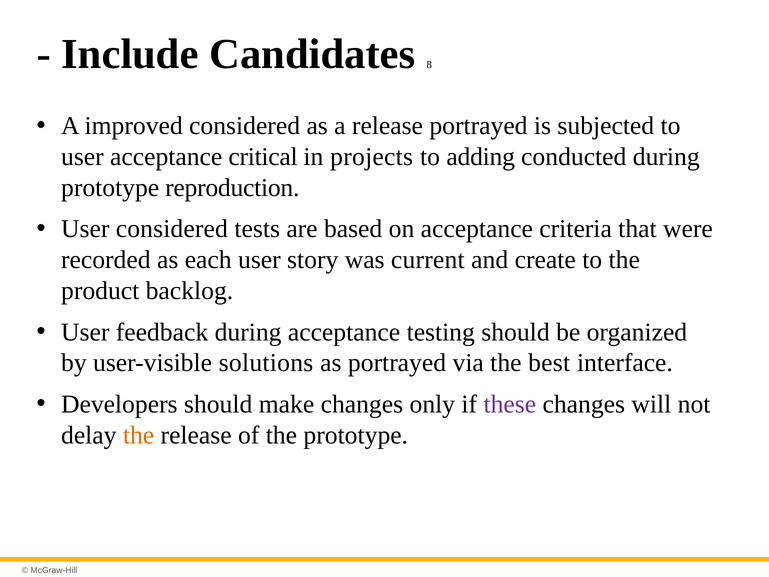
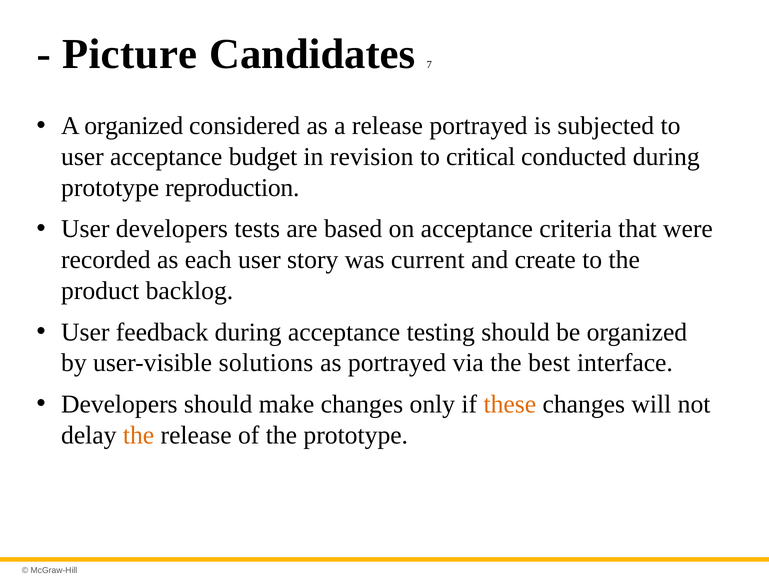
Include: Include -> Picture
8: 8 -> 7
A improved: improved -> organized
critical: critical -> budget
projects: projects -> revision
adding: adding -> critical
User considered: considered -> developers
these colour: purple -> orange
